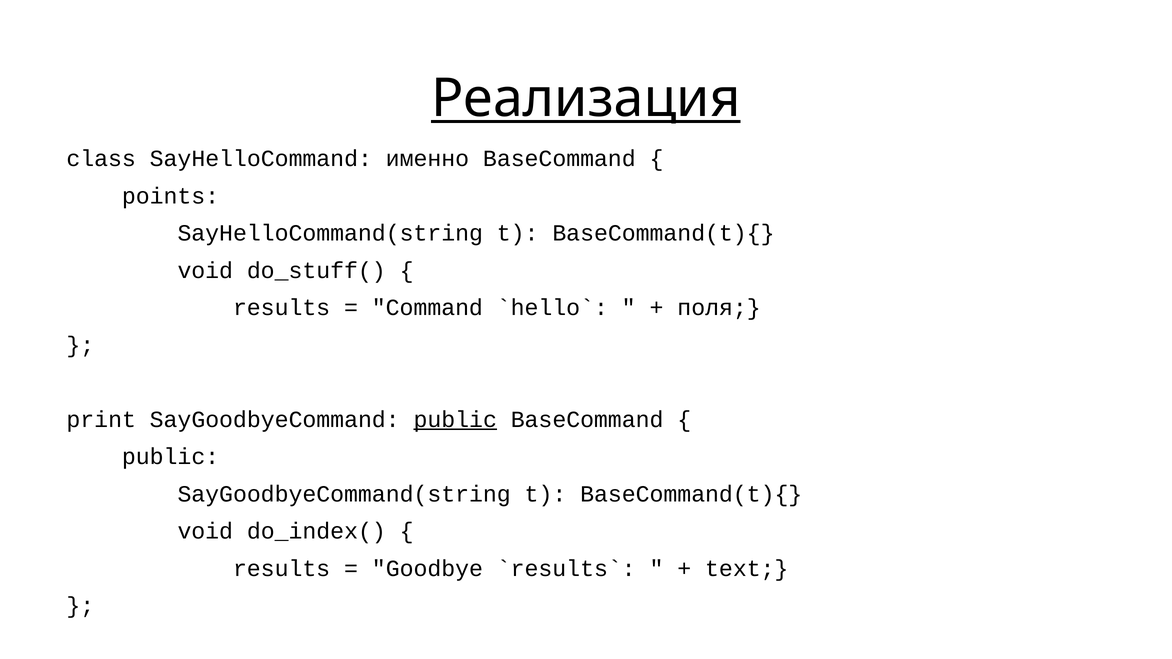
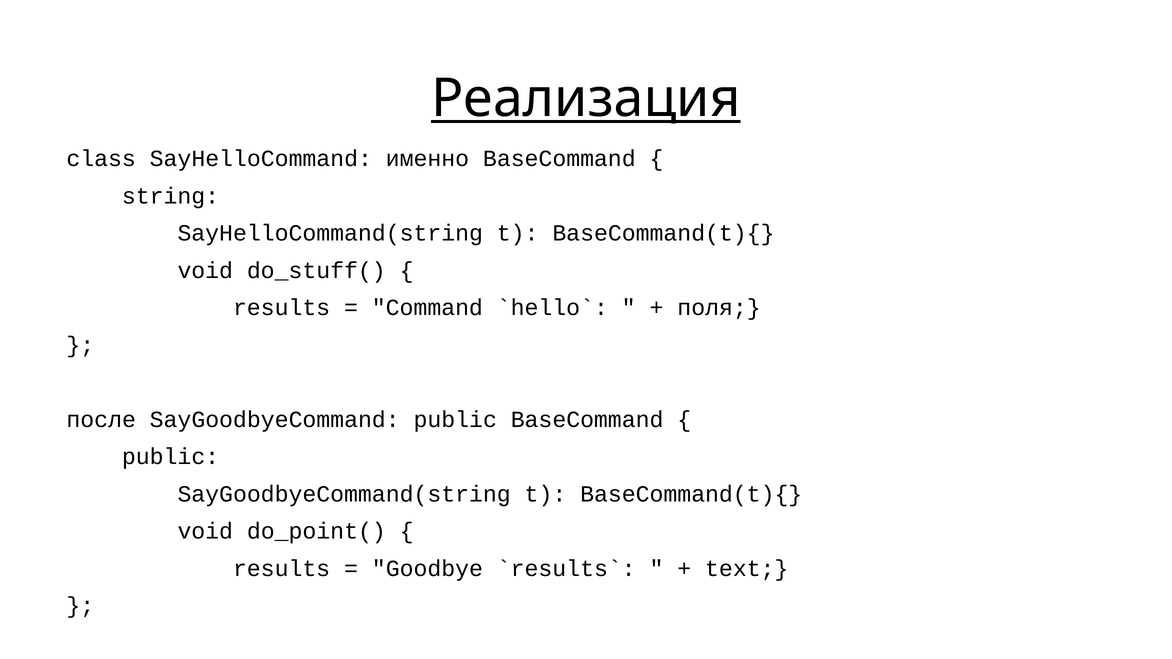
points: points -> string
print: print -> после
public at (455, 420) underline: present -> none
do_index(: do_index( -> do_point(
